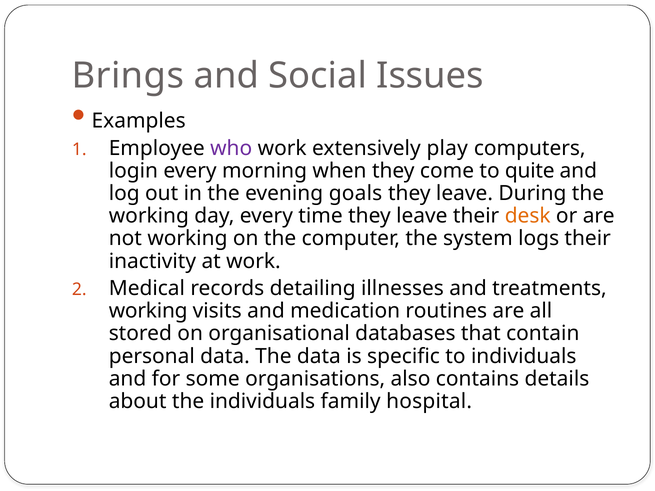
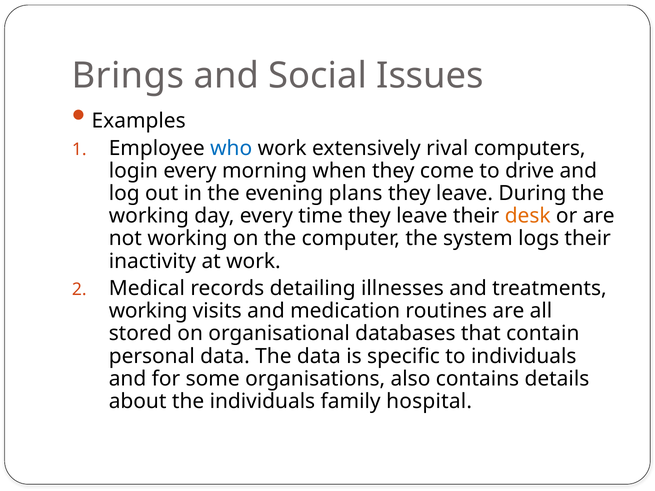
who colour: purple -> blue
play: play -> rival
quite: quite -> drive
goals: goals -> plans
